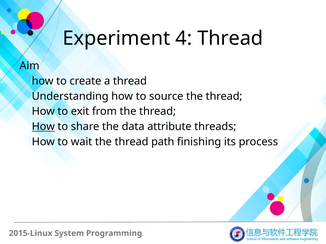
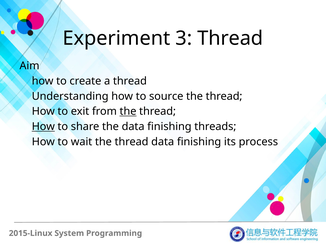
4: 4 -> 3
the at (128, 112) underline: none -> present
the data attribute: attribute -> finishing
thread path: path -> data
